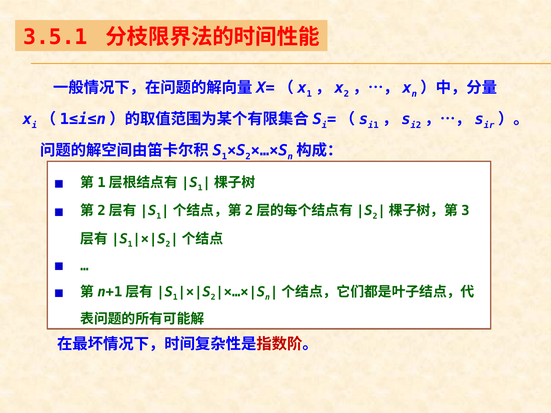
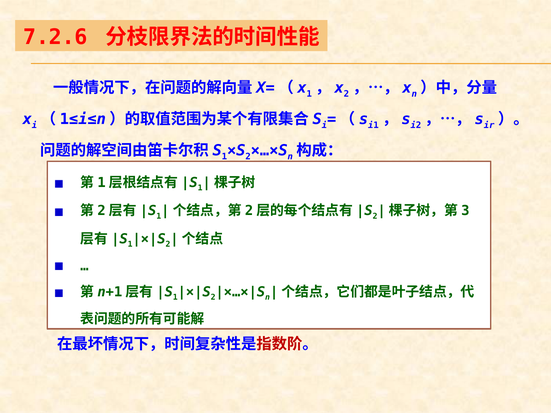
3.5.1: 3.5.1 -> 7.2.6
